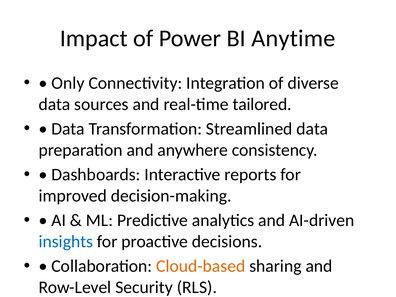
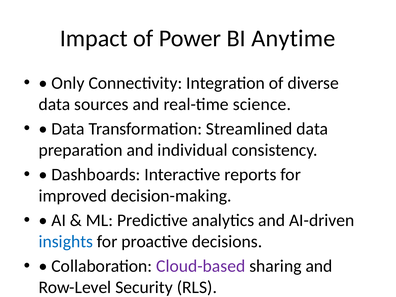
tailored: tailored -> science
anywhere: anywhere -> individual
Cloud-based colour: orange -> purple
